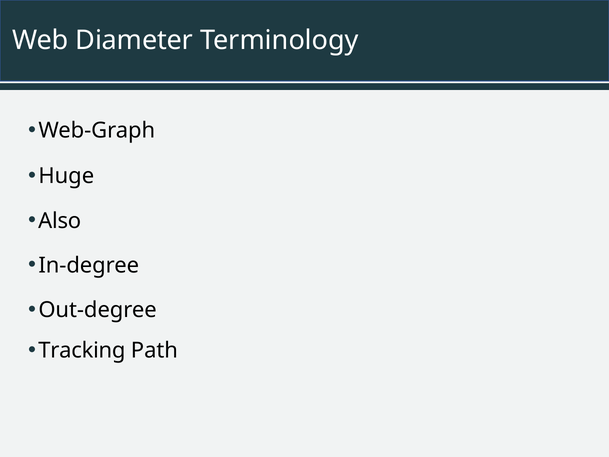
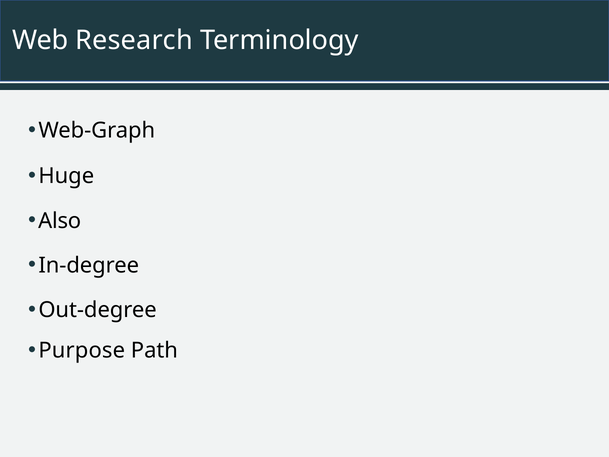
Diameter: Diameter -> Research
Tracking: Tracking -> Purpose
